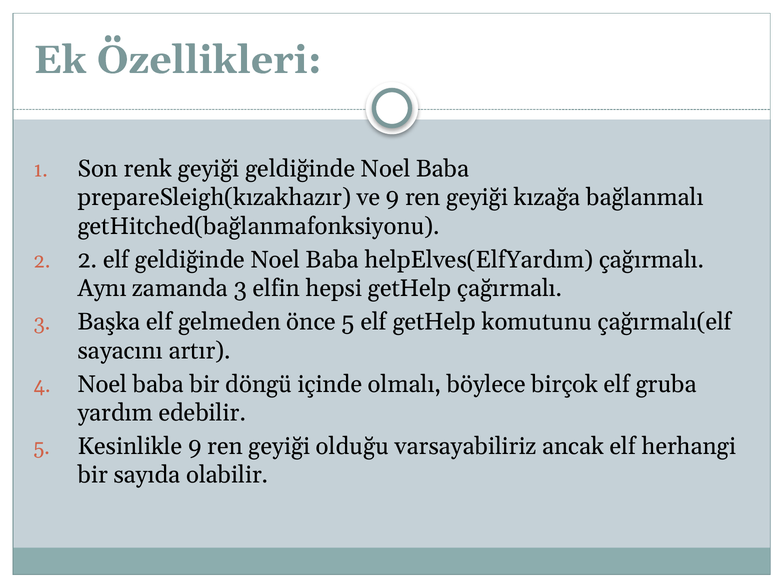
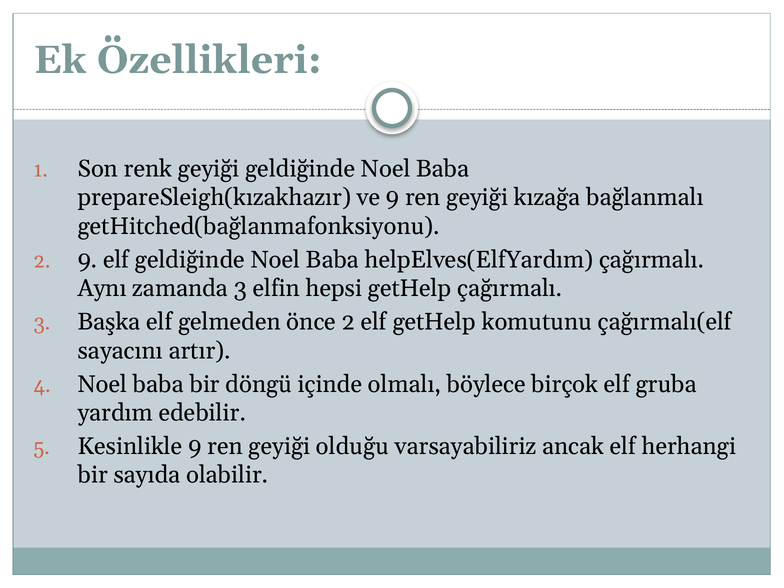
2 at (88, 260): 2 -> 9
önce 5: 5 -> 2
